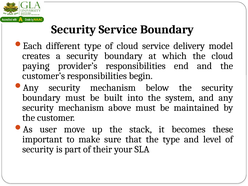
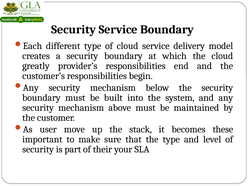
paying: paying -> greatly
